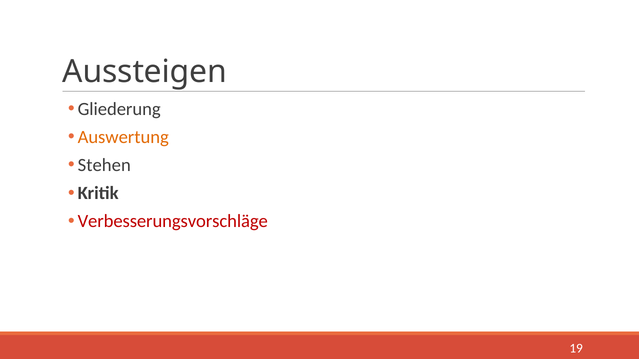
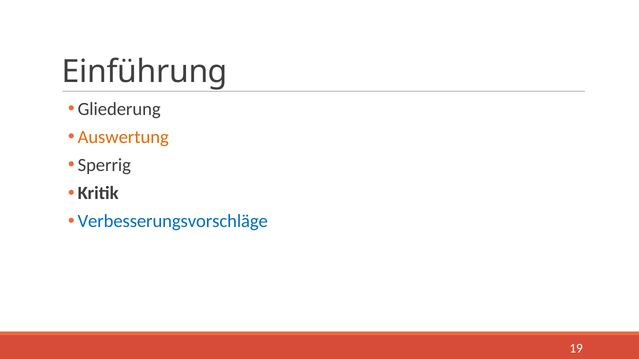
Aussteigen: Aussteigen -> Einführung
Stehen: Stehen -> Sperrig
Verbesserungsvorschläge colour: red -> blue
